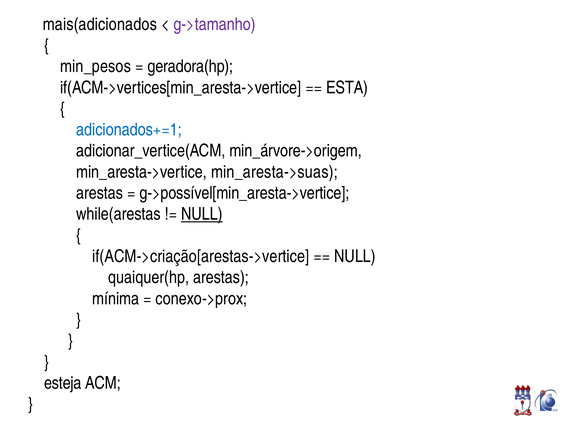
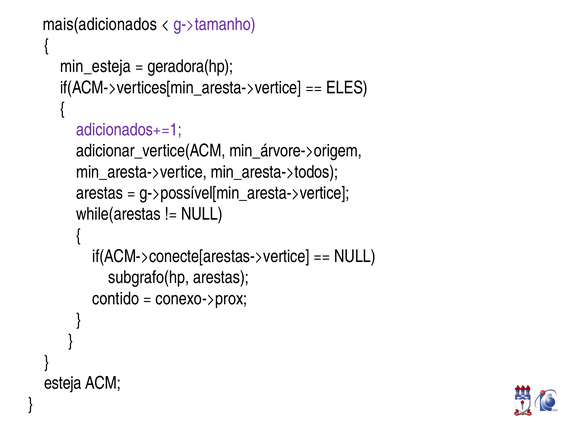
min_pesos: min_pesos -> min_esteja
ESTA: ESTA -> ELES
adicionados+=1 colour: blue -> purple
min_aresta->suas: min_aresta->suas -> min_aresta->todos
NULL at (202, 214) underline: present -> none
if(ACM->criação[arestas->vertice: if(ACM->criação[arestas->vertice -> if(ACM->conecte[arestas->vertice
quaiquer(hp: quaiquer(hp -> subgrafo(hp
mínima: mínima -> contido
